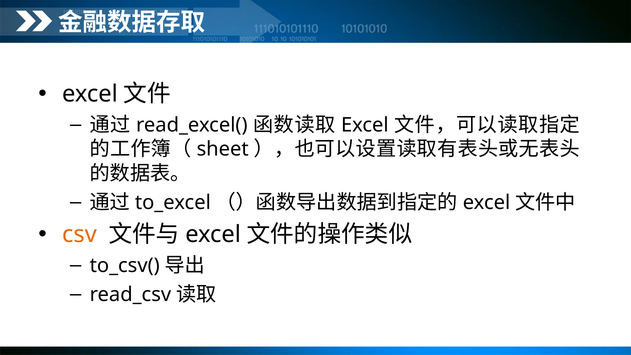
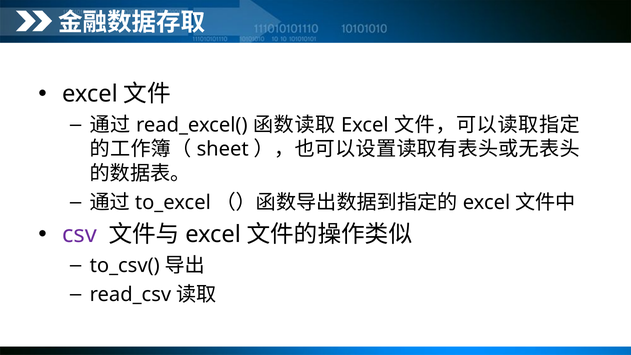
csv colour: orange -> purple
